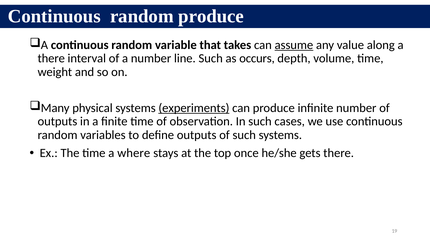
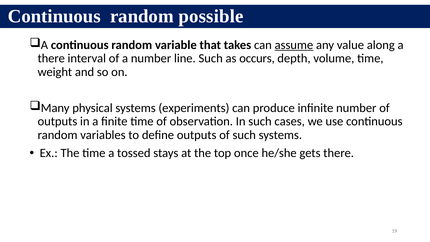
random produce: produce -> possible
experiments underline: present -> none
where: where -> tossed
